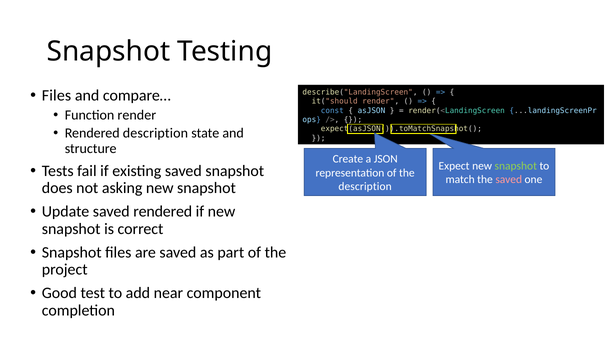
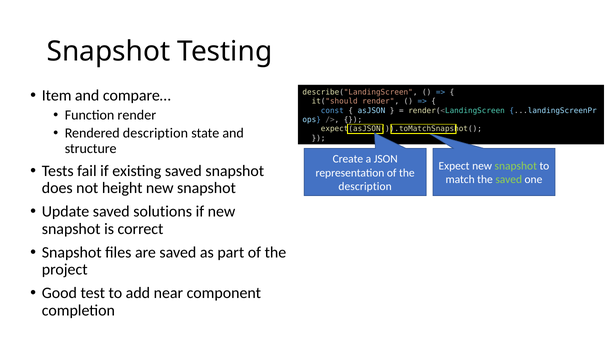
Files at (57, 96): Files -> Item
saved at (509, 180) colour: pink -> light green
asking: asking -> height
saved rendered: rendered -> solutions
